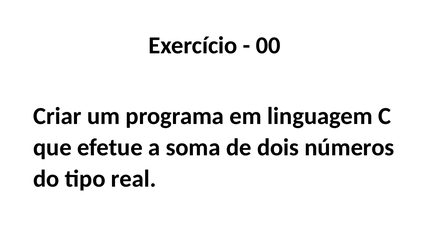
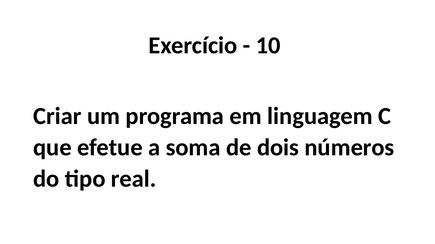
00: 00 -> 10
